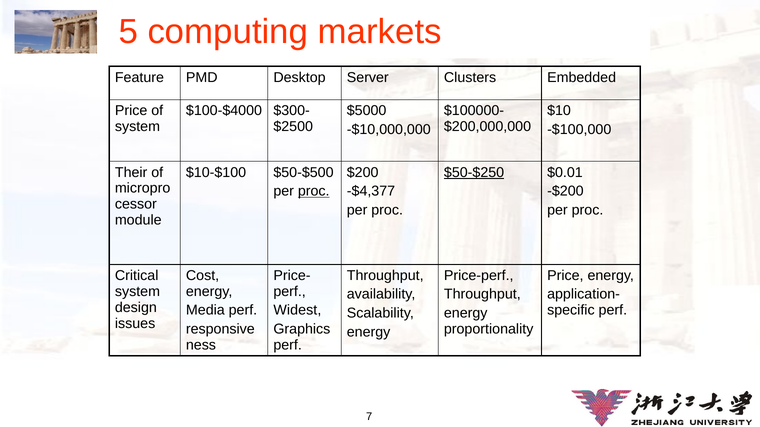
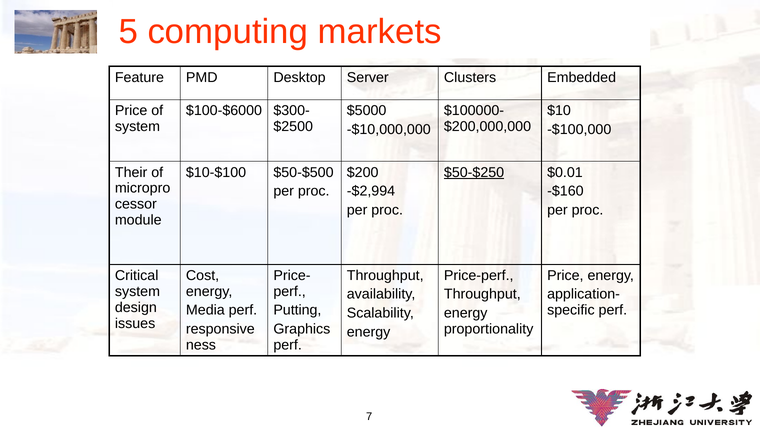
$100-$4000: $100-$4000 -> $100-$6000
proc at (314, 191) underline: present -> none
-$4,377: -$4,377 -> -$2,994
-$200: -$200 -> -$160
Widest: Widest -> Putting
